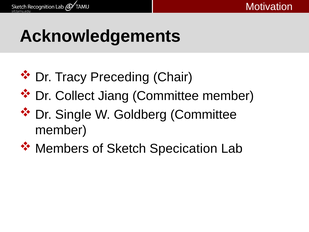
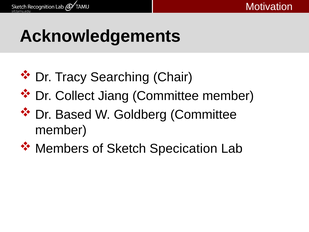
Preceding: Preceding -> Searching
Single: Single -> Based
